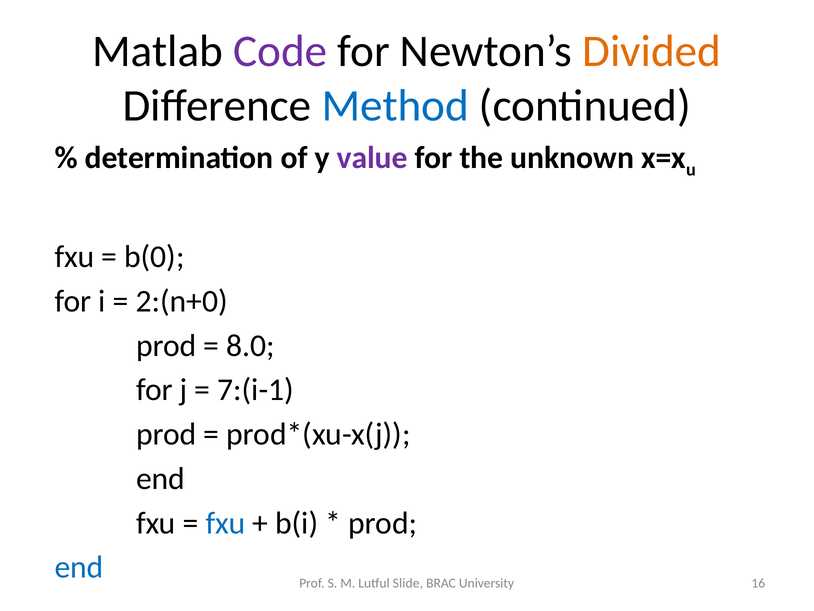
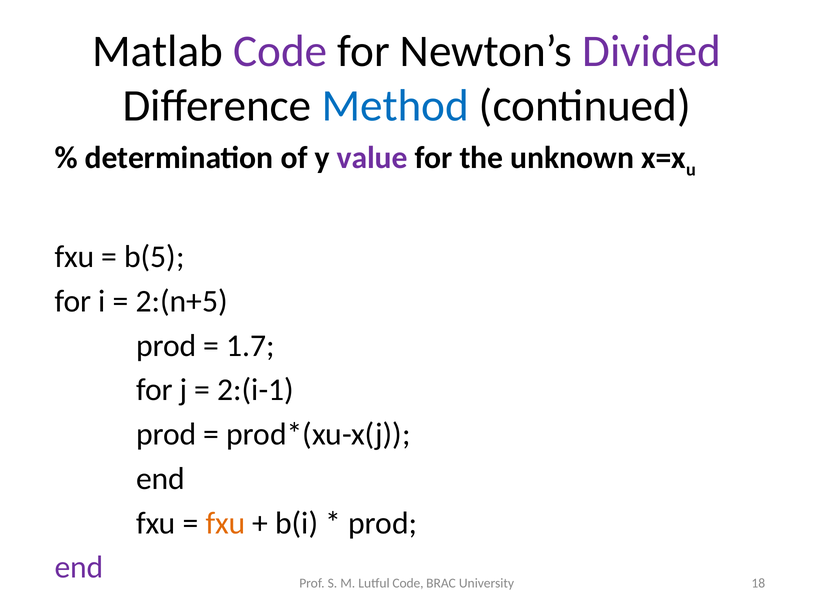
Divided colour: orange -> purple
b(0: b(0 -> b(5
2:(n+0: 2:(n+0 -> 2:(n+5
8.0: 8.0 -> 1.7
7:(i-1: 7:(i-1 -> 2:(i-1
fxu at (226, 523) colour: blue -> orange
end at (79, 567) colour: blue -> purple
Lutful Slide: Slide -> Code
16: 16 -> 18
